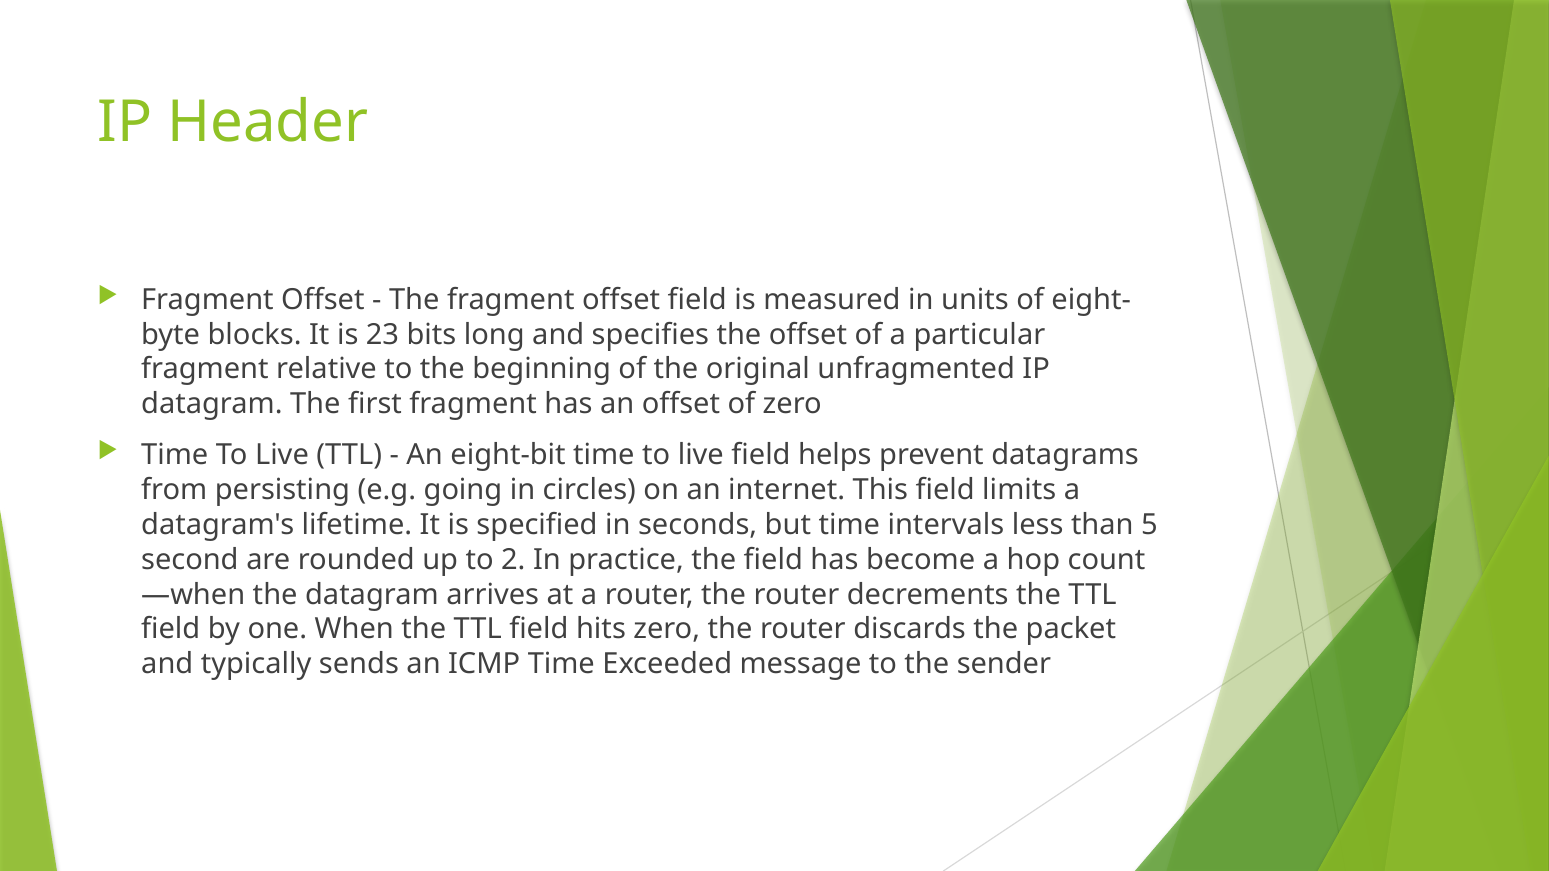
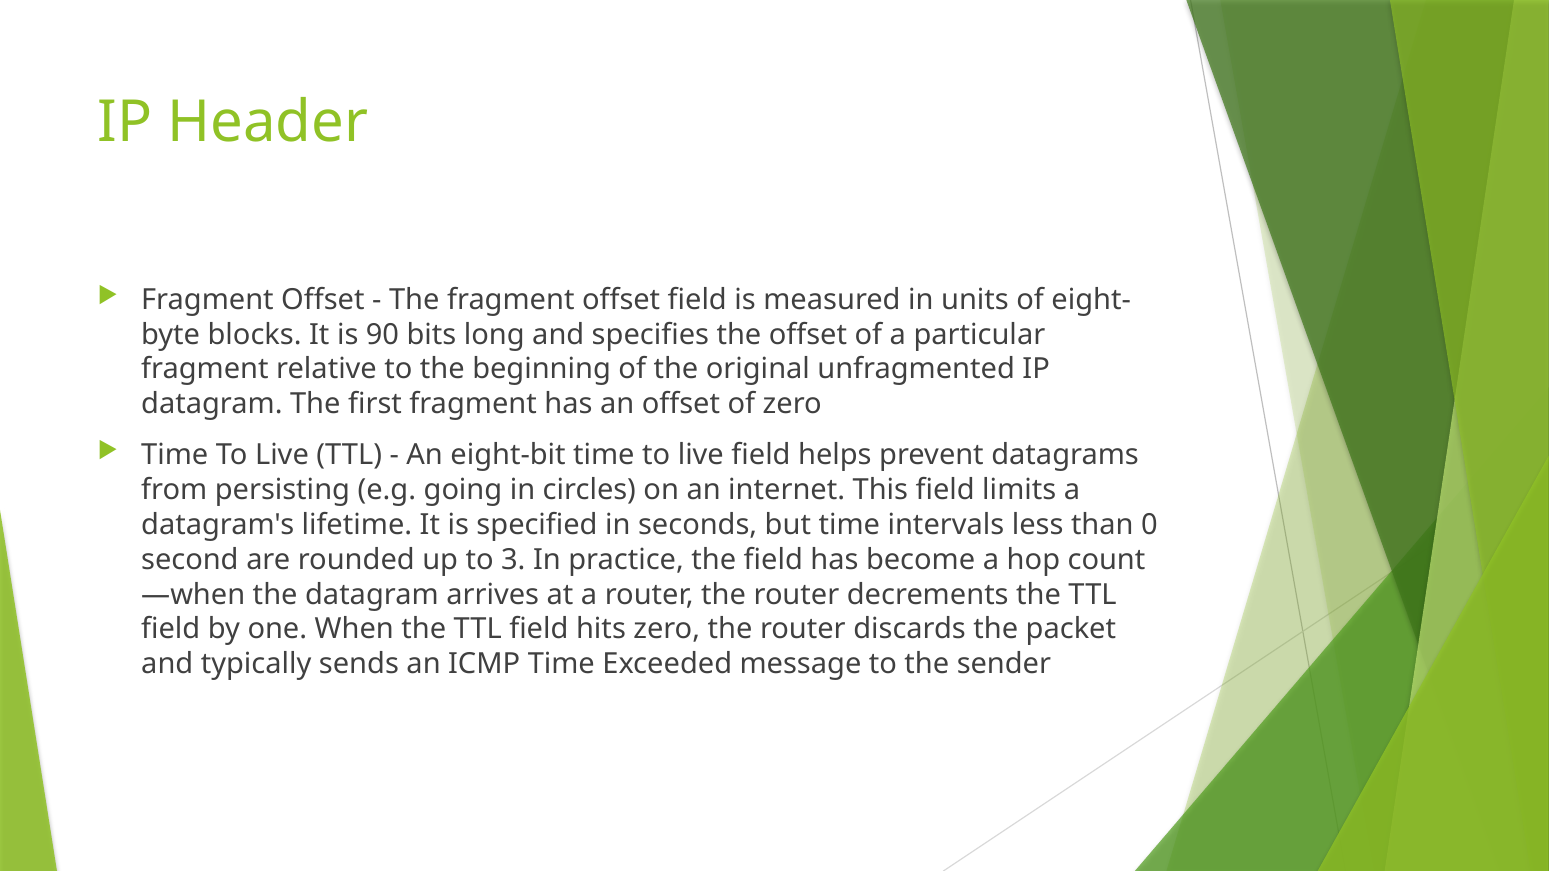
23: 23 -> 90
5: 5 -> 0
2: 2 -> 3
